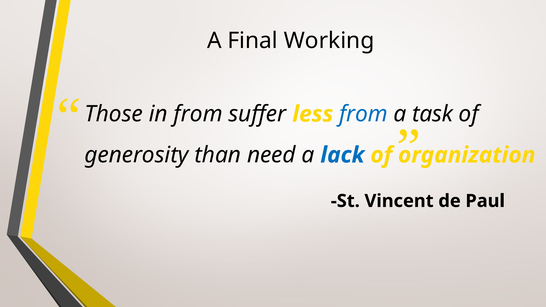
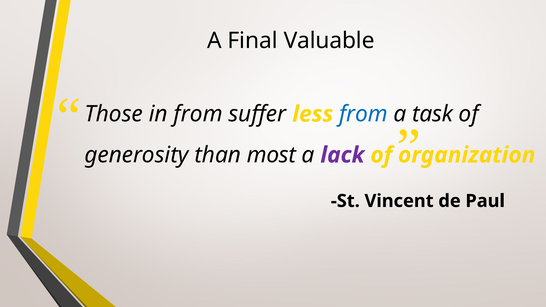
Working: Working -> Valuable
need: need -> most
lack colour: blue -> purple
